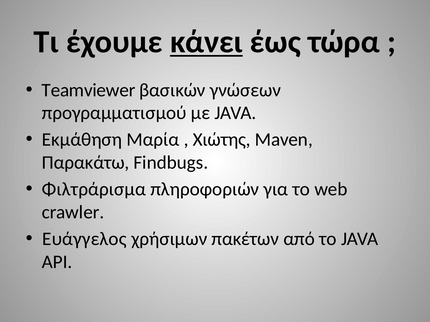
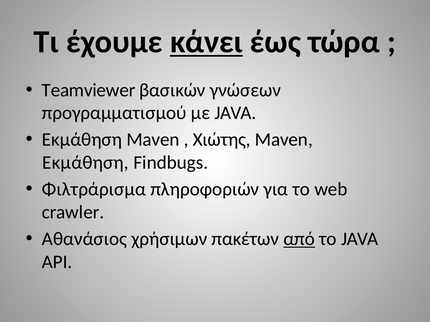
Εκμάθηση Μαρία: Μαρία -> Maven
Παρακάτω at (86, 163): Παρακάτω -> Εκμάθηση
Ευάγγελος: Ευάγγελος -> Αθανάσιος
από underline: none -> present
